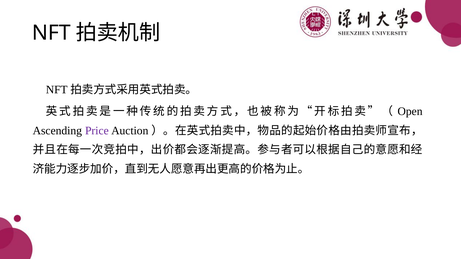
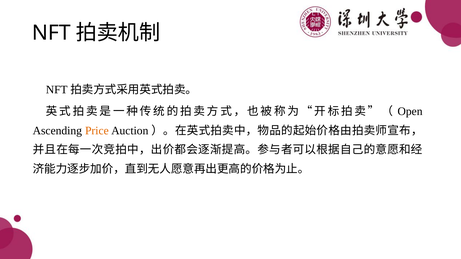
Price colour: purple -> orange
